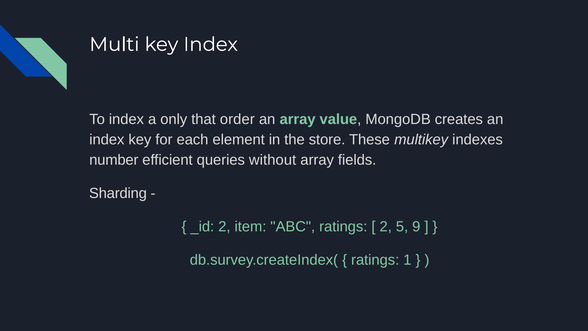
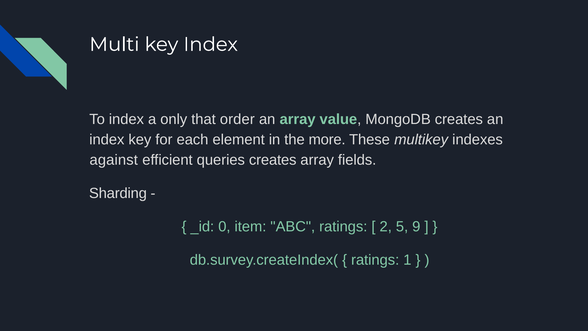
store: store -> more
number: number -> against
queries without: without -> creates
_id 2: 2 -> 0
